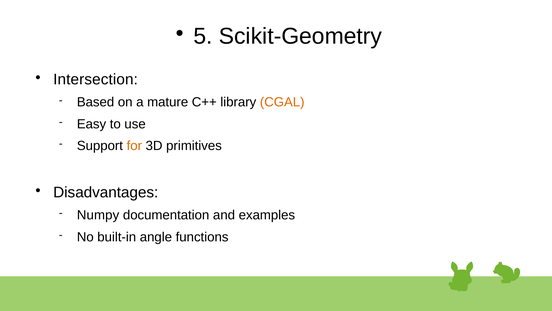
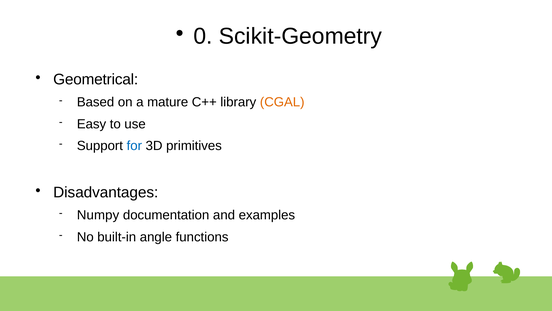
5: 5 -> 0
Intersection: Intersection -> Geometrical
for colour: orange -> blue
